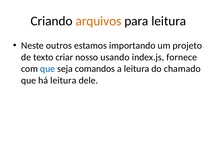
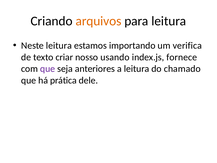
Neste outros: outros -> leitura
projeto: projeto -> verifica
que at (48, 69) colour: blue -> purple
comandos: comandos -> anteriores
há leitura: leitura -> prática
